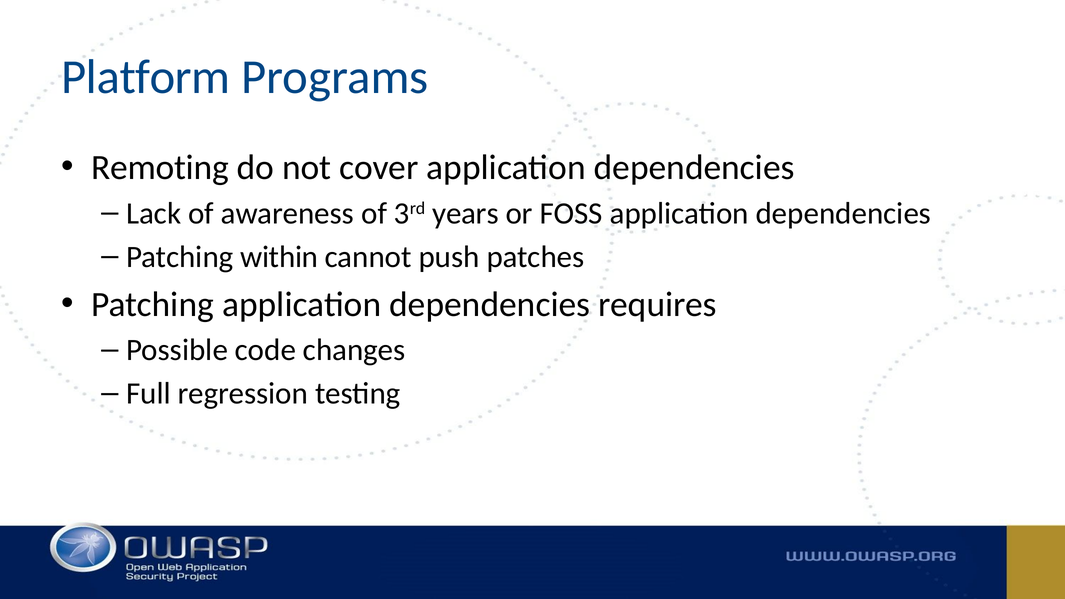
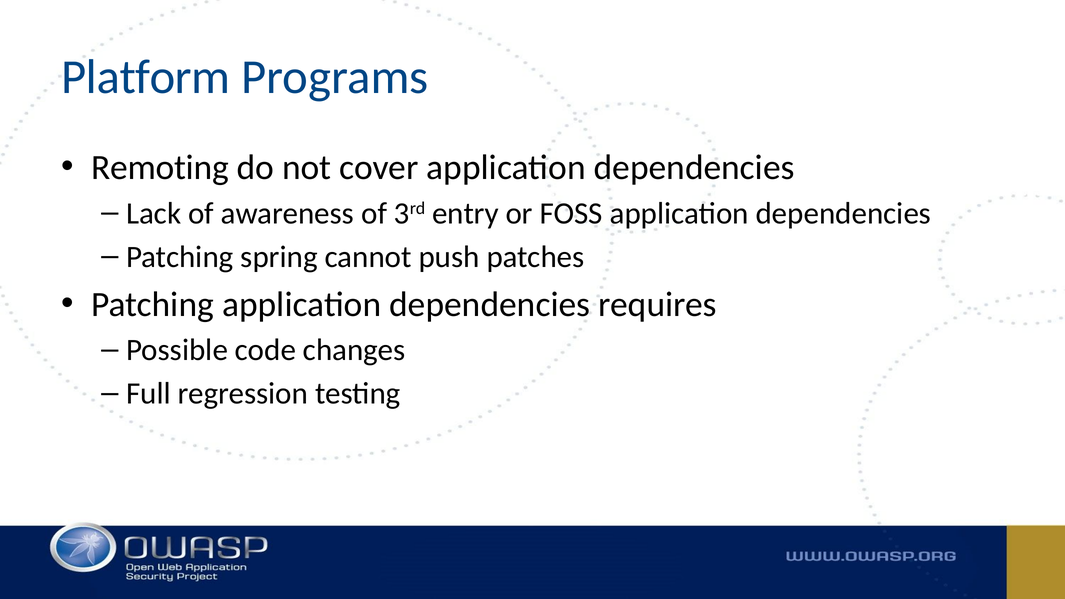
years: years -> entry
within: within -> spring
